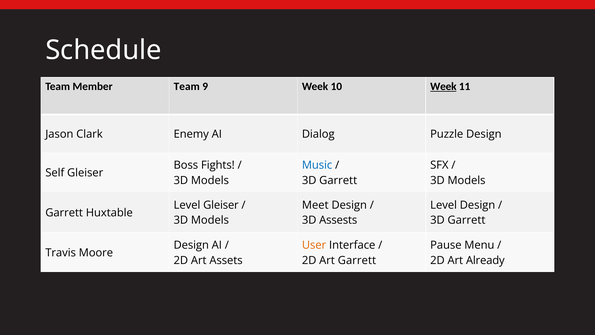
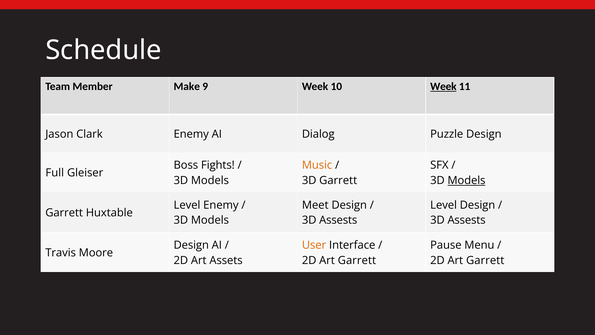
Member Team: Team -> Make
Music colour: blue -> orange
Self: Self -> Full
Models at (467, 180) underline: none -> present
Level Gleiser: Gleiser -> Enemy
Garrett at (466, 220): Garrett -> Assests
Already at (485, 260): Already -> Garrett
